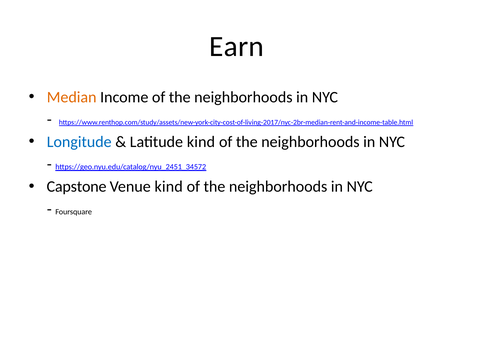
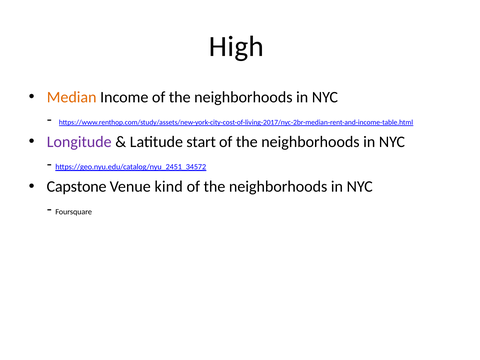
Earn: Earn -> High
Longitude colour: blue -> purple
Latitude kind: kind -> start
